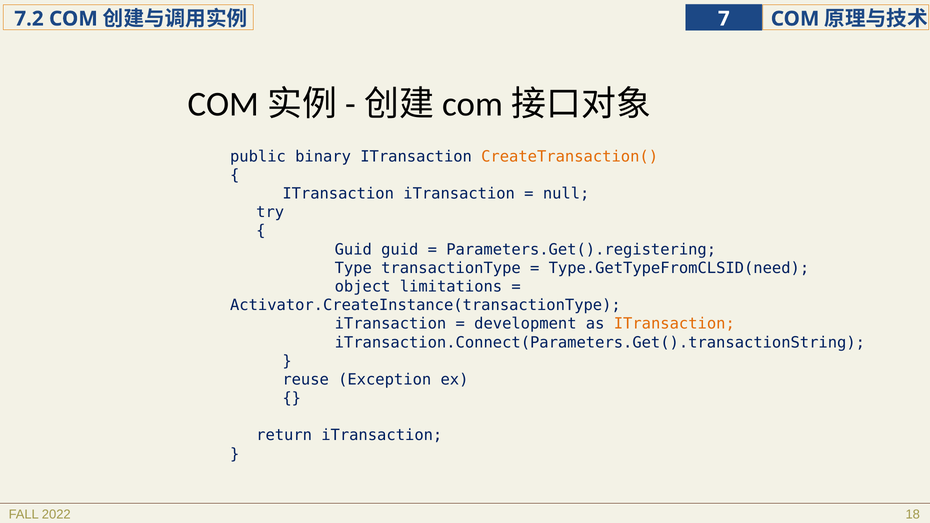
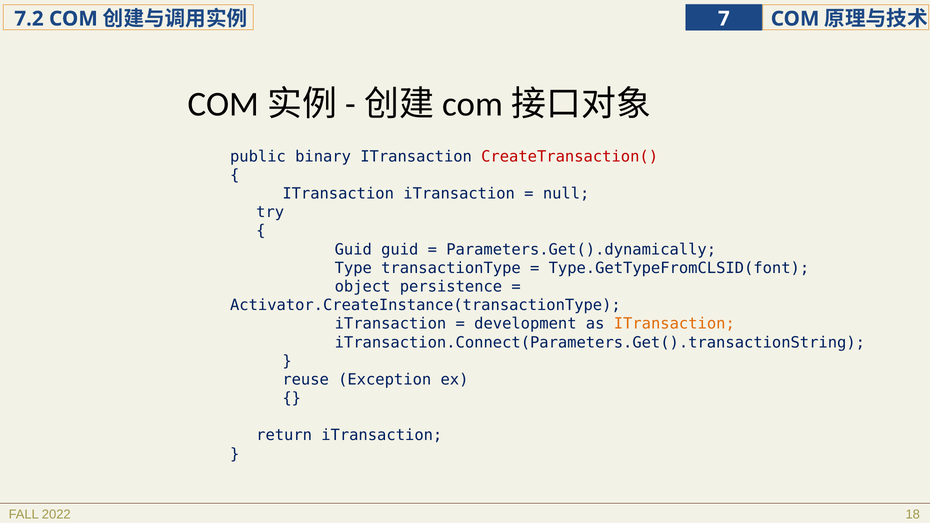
CreateTransaction( colour: orange -> red
Parameters.Get().registering: Parameters.Get().registering -> Parameters.Get().dynamically
Type.GetTypeFromCLSID(need: Type.GetTypeFromCLSID(need -> Type.GetTypeFromCLSID(font
limitations: limitations -> persistence
